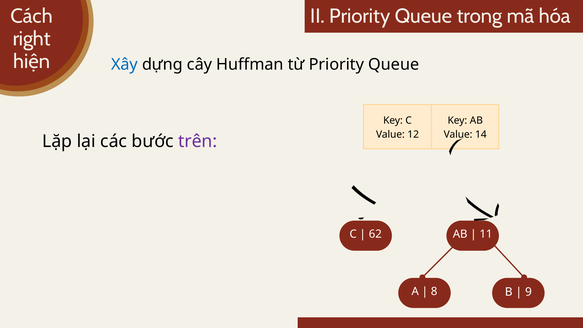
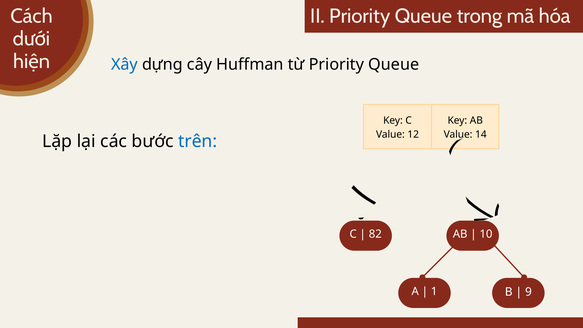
right: right -> dưới
trên colour: purple -> blue
62: 62 -> 82
11: 11 -> 10
8: 8 -> 1
